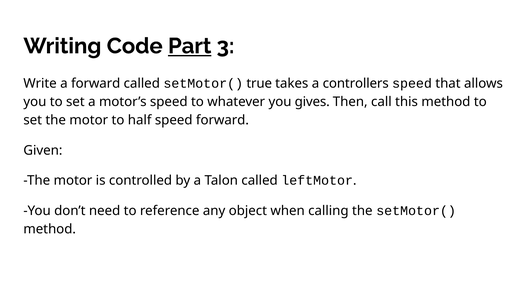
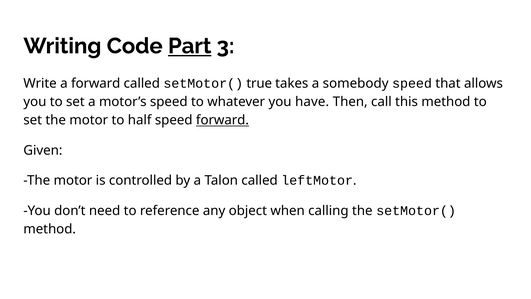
controllers: controllers -> somebody
gives: gives -> have
forward at (222, 120) underline: none -> present
